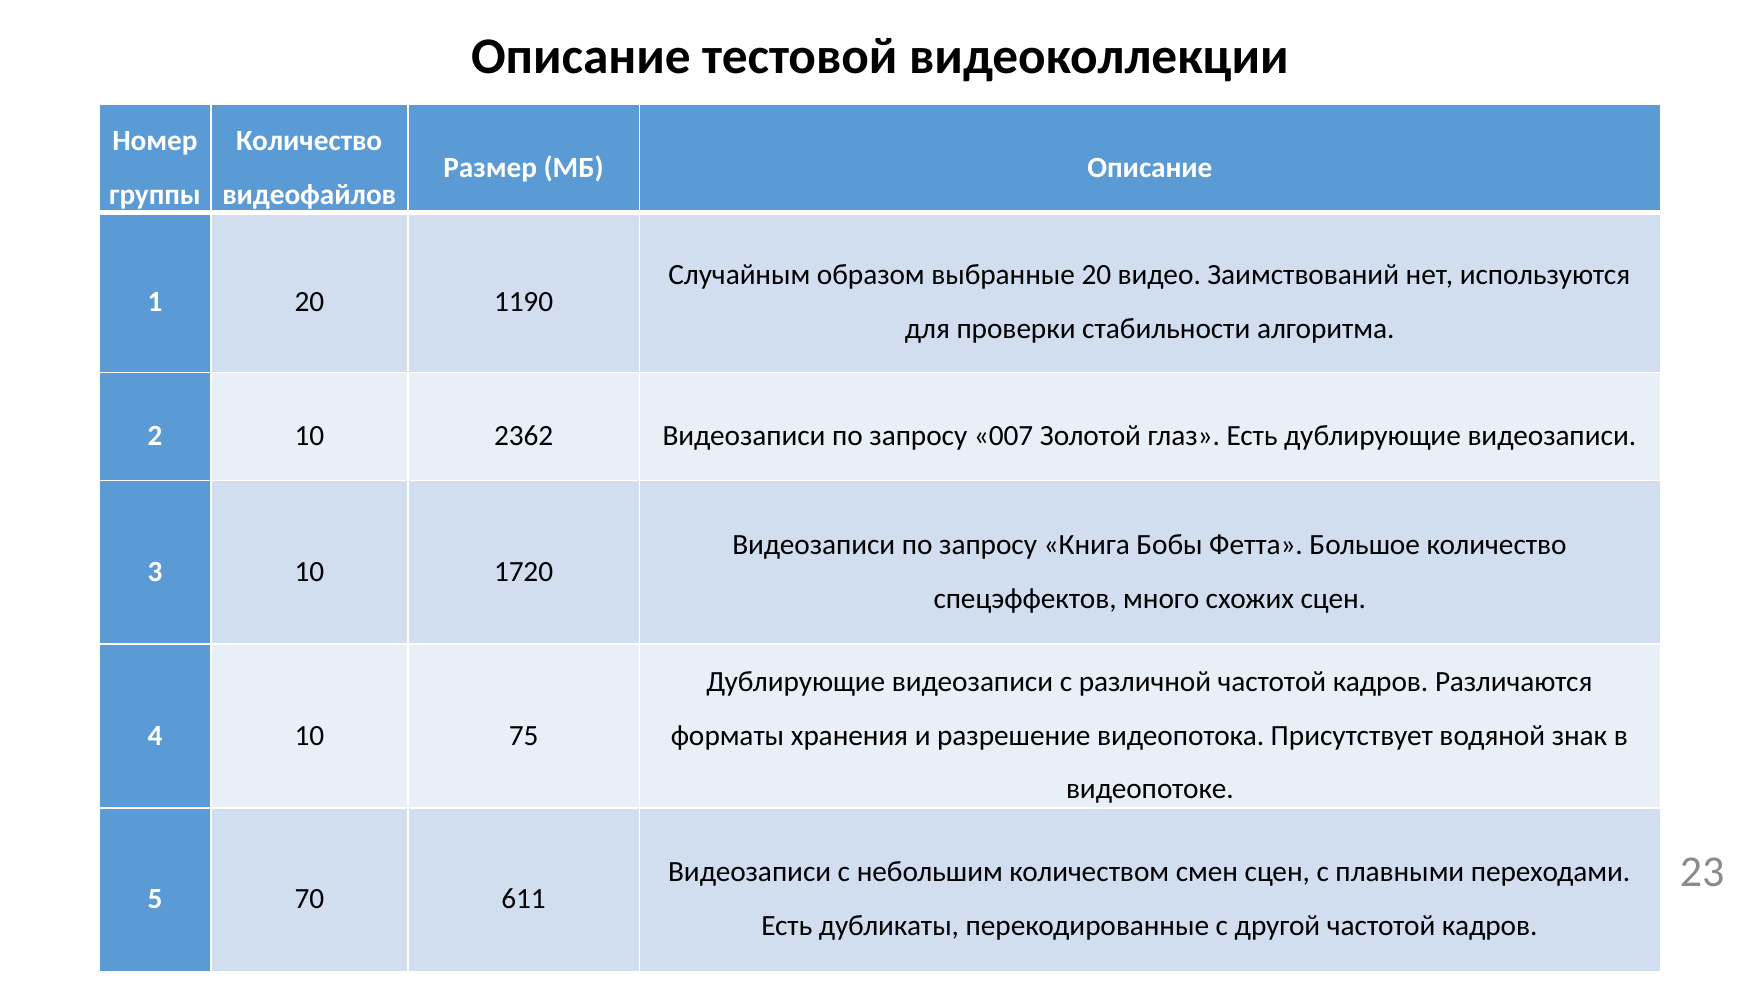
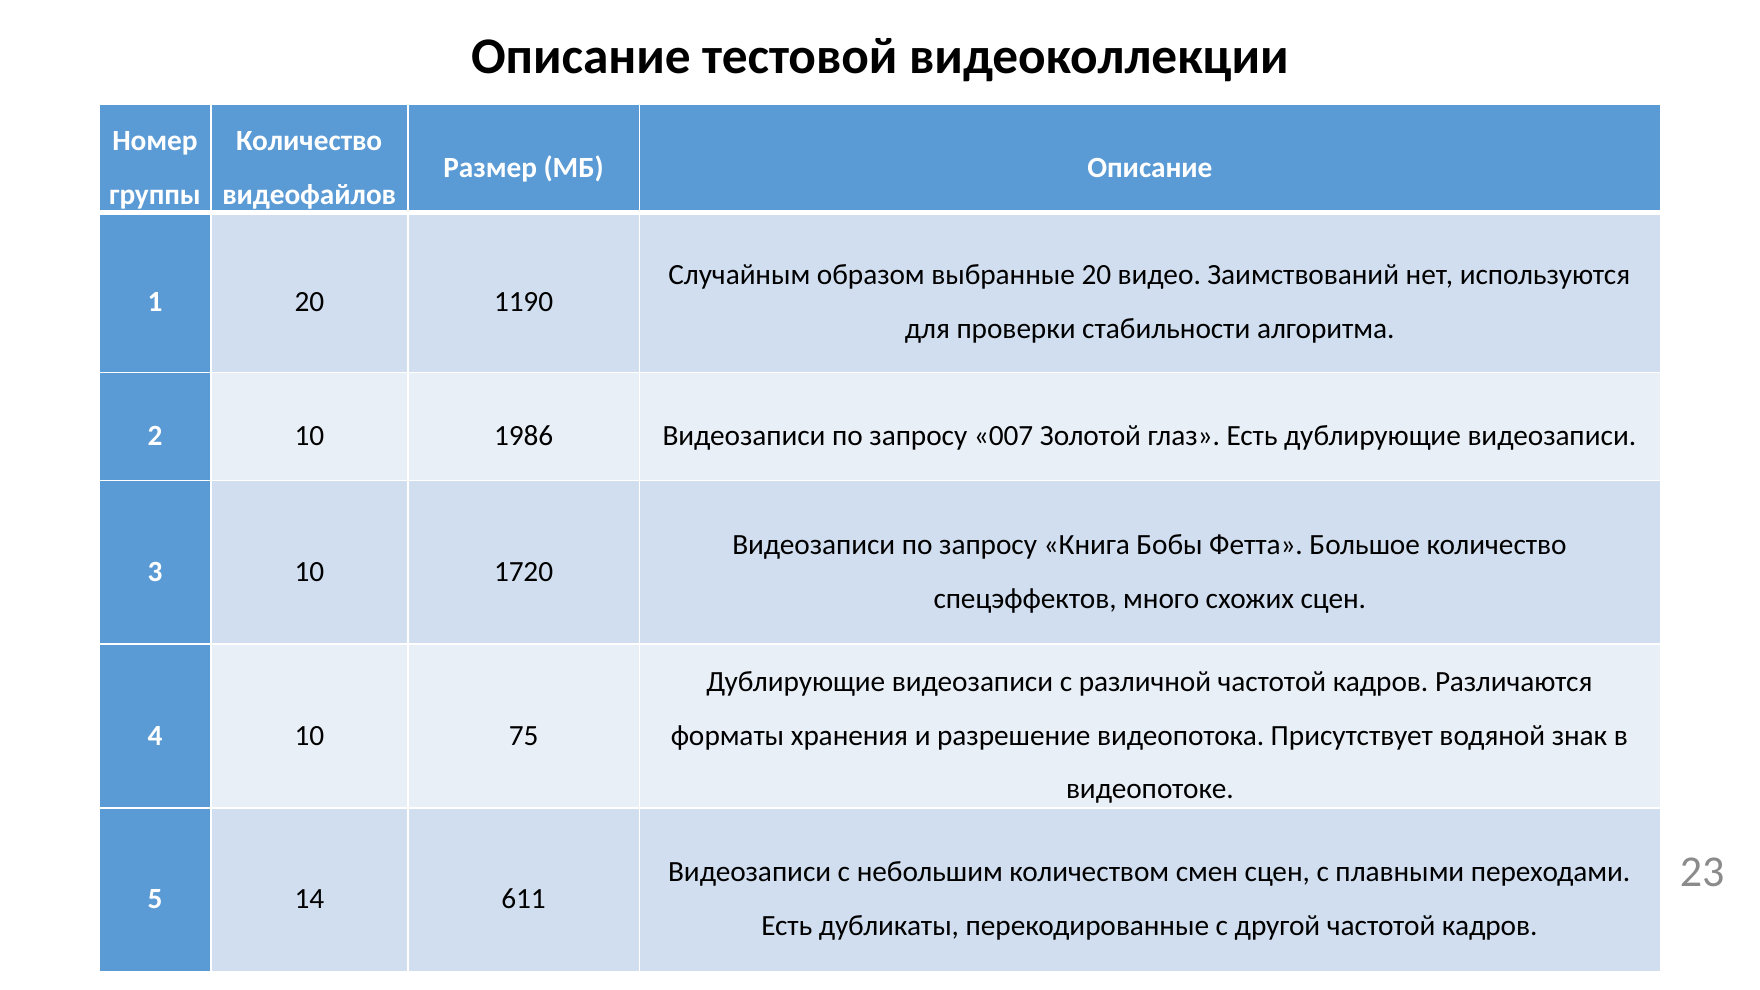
2362: 2362 -> 1986
70: 70 -> 14
